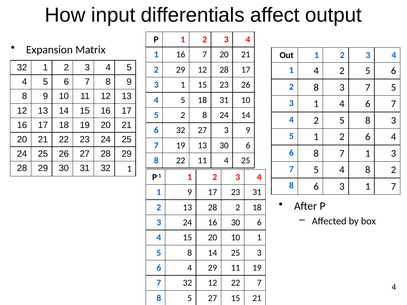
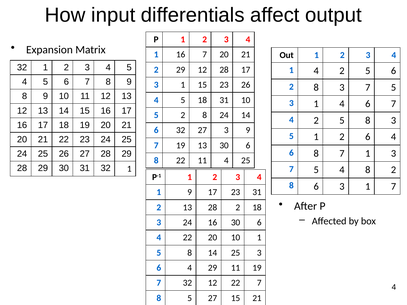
4 15: 15 -> 22
